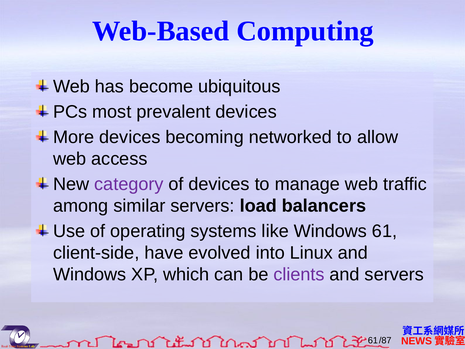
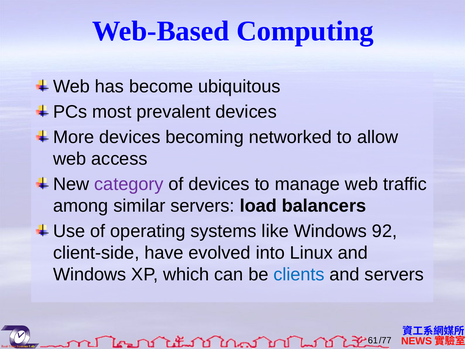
Windows 61: 61 -> 92
clients colour: purple -> blue
/87: /87 -> /77
